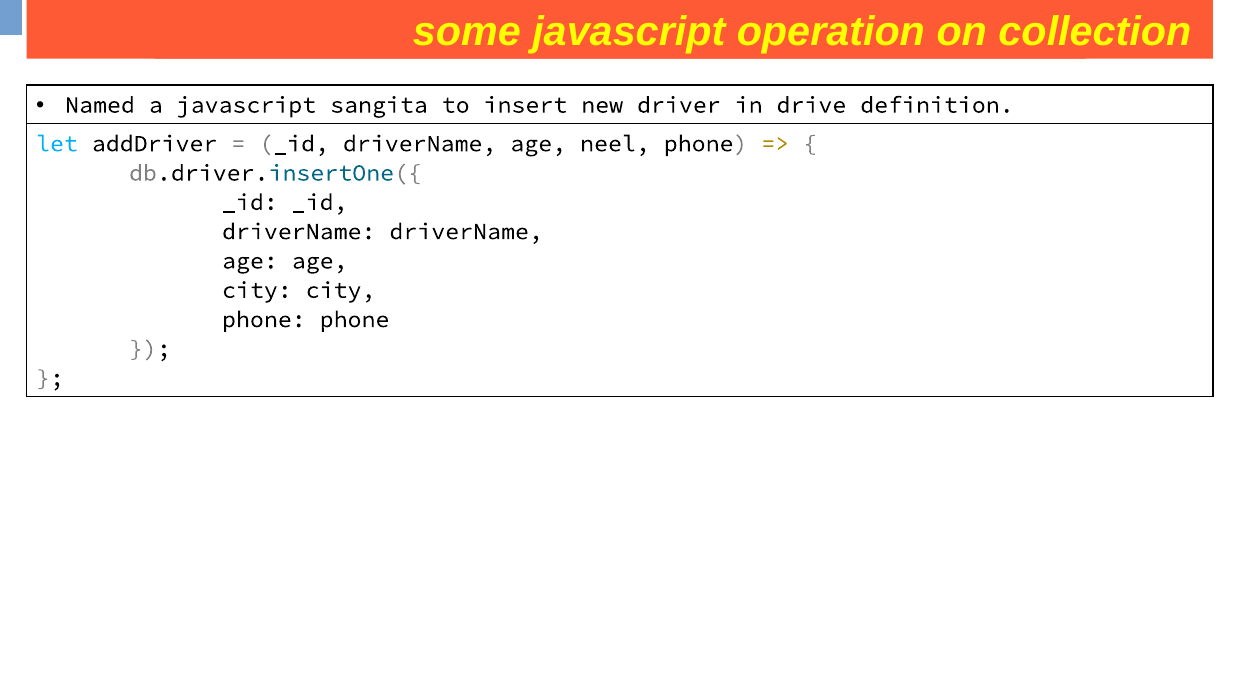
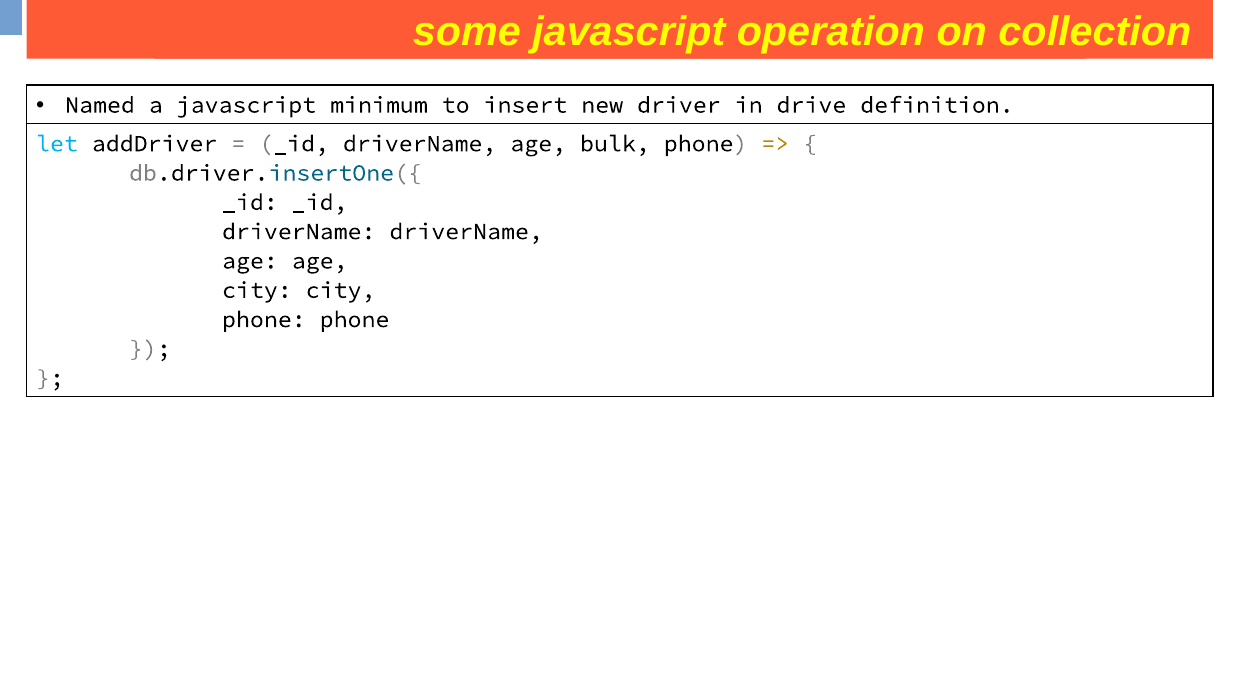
sangita: sangita -> minimum
neel: neel -> bulk
